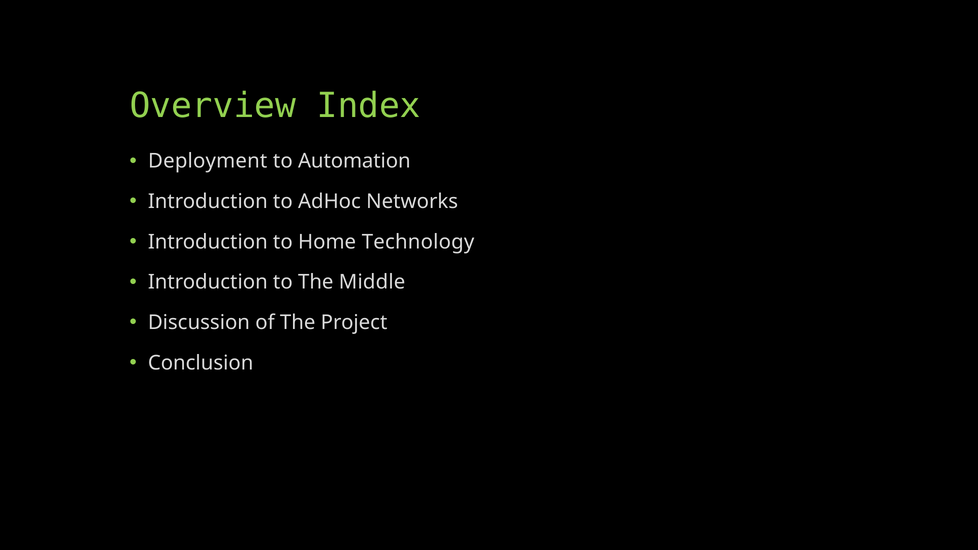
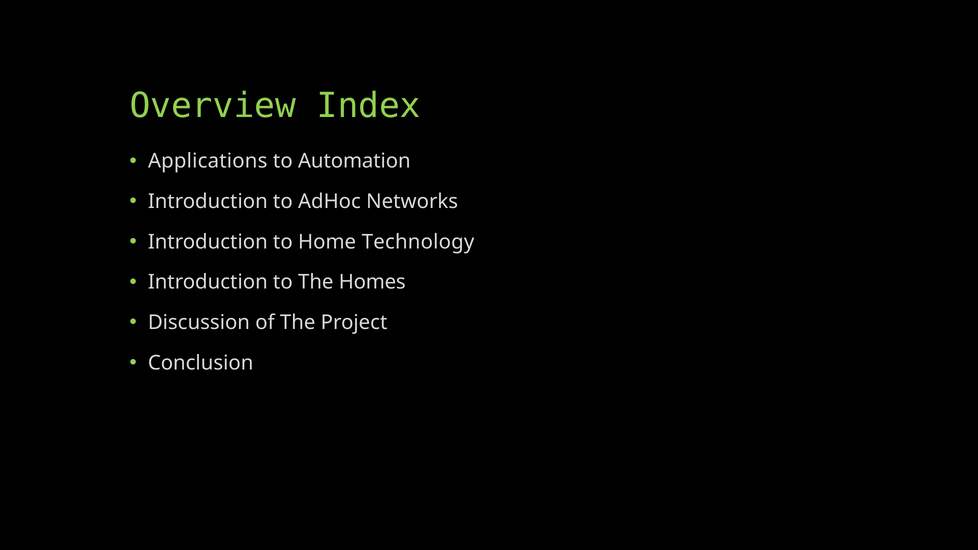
Deployment: Deployment -> Applications
Middle: Middle -> Homes
